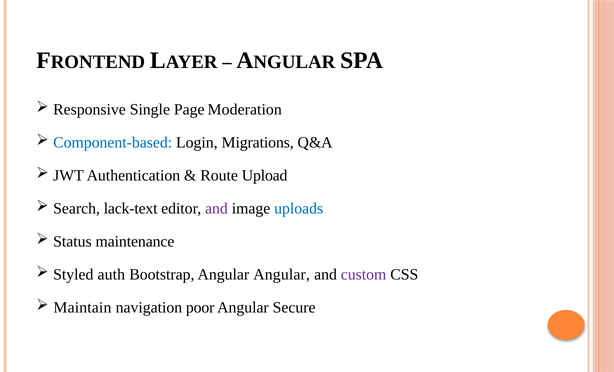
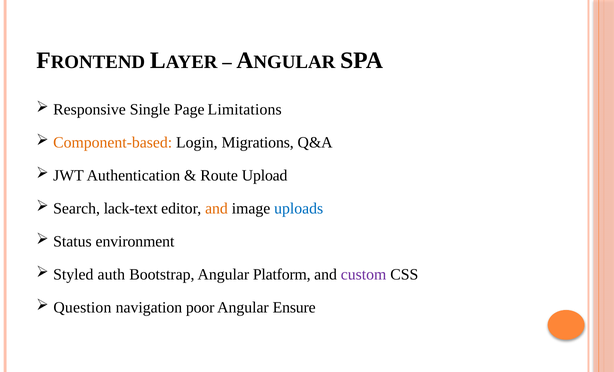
Moderation: Moderation -> Limitations
Component-based colour: blue -> orange
and at (216, 209) colour: purple -> orange
maintenance: maintenance -> environment
Angular Angular: Angular -> Platform
Maintain: Maintain -> Question
Secure: Secure -> Ensure
